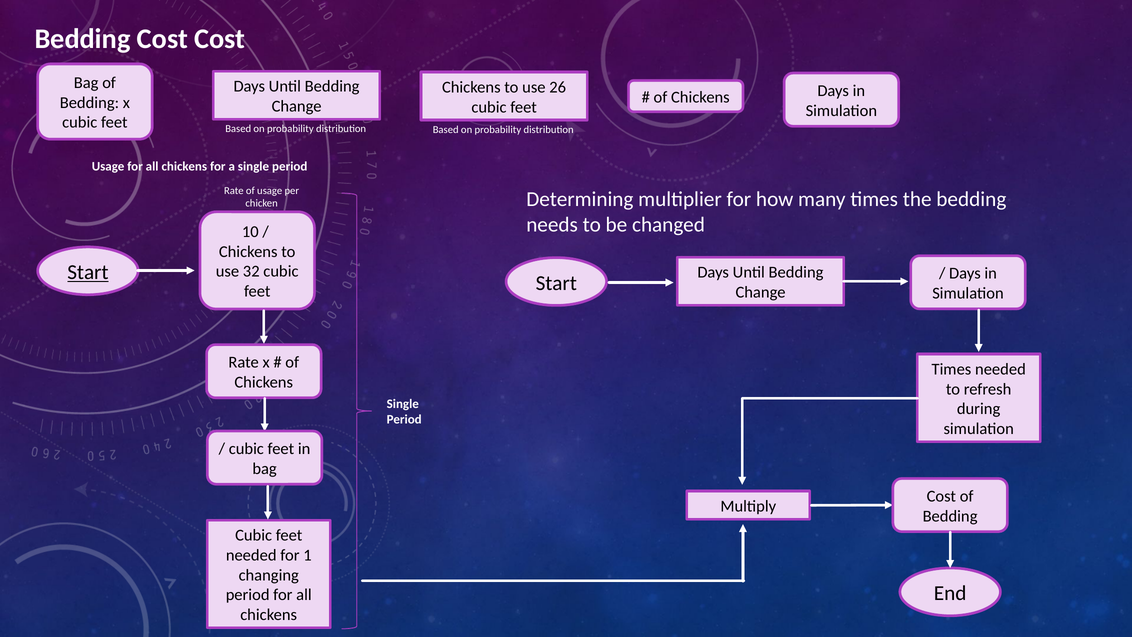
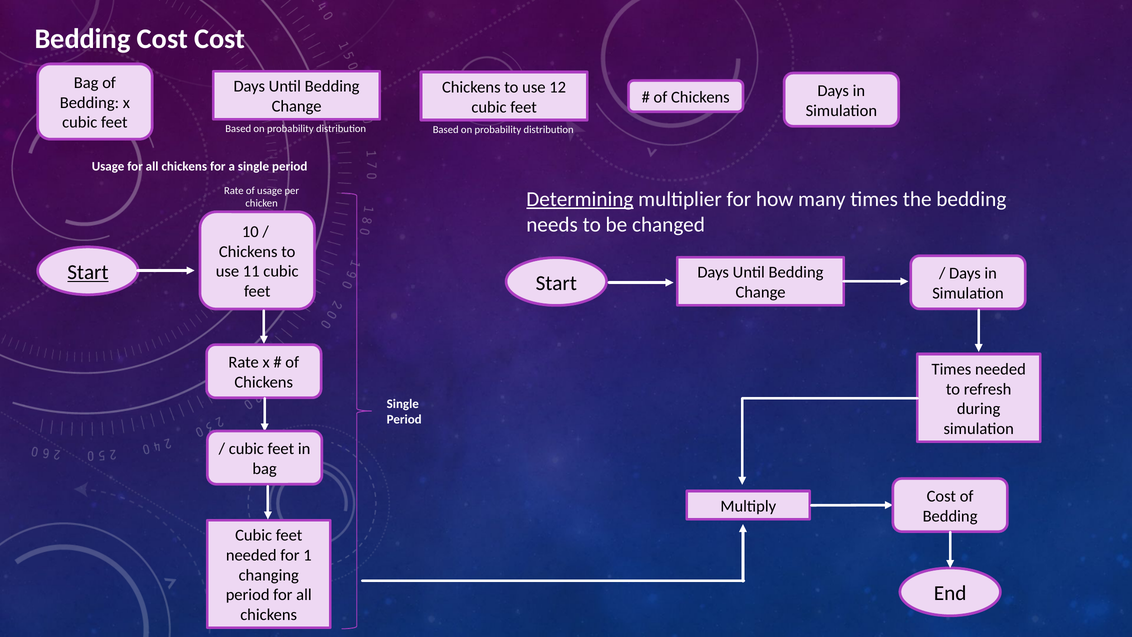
26: 26 -> 12
Determining underline: none -> present
32: 32 -> 11
